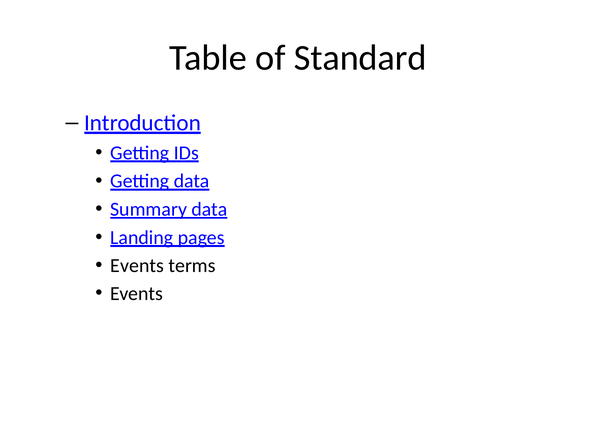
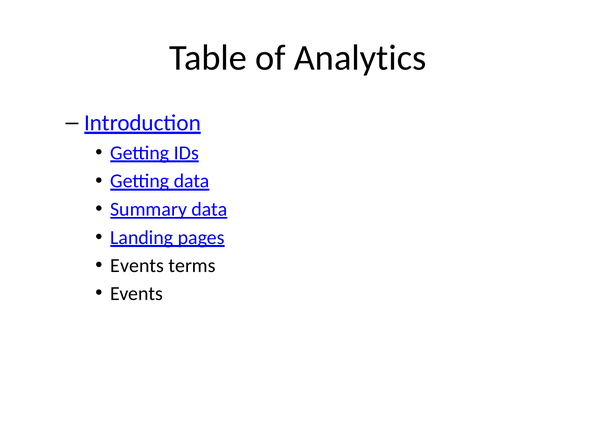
Standard: Standard -> Analytics
